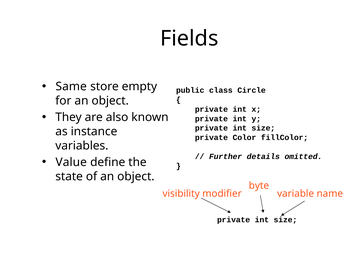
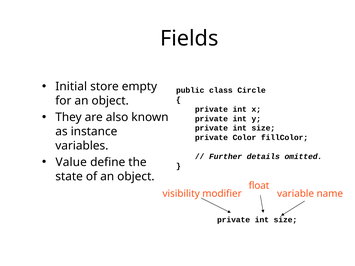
Same: Same -> Initial
byte: byte -> float
